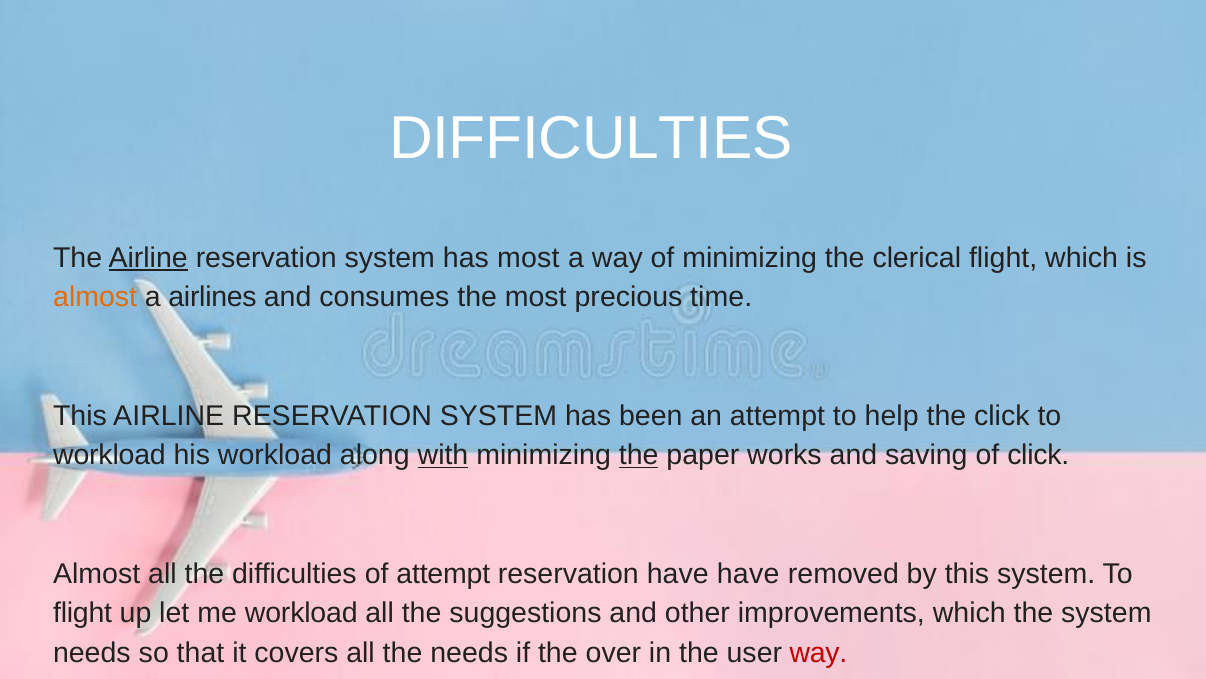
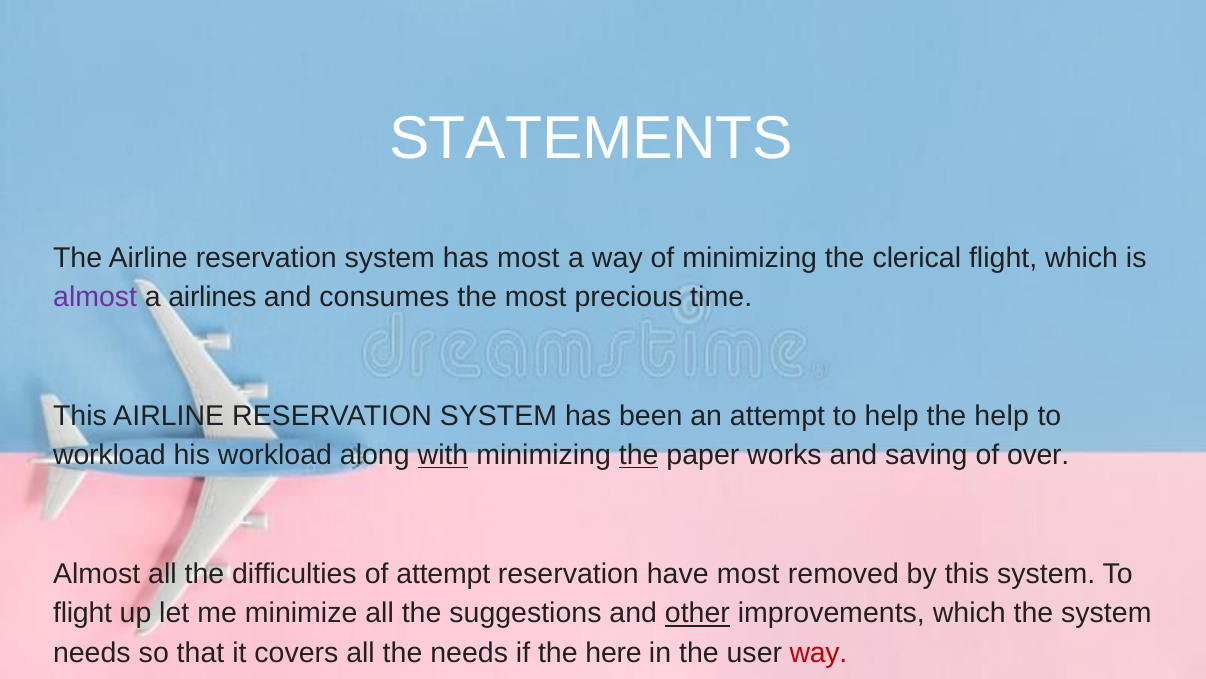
DIFFICULTIES at (591, 138): DIFFICULTIES -> STATEMENTS
Airline at (148, 258) underline: present -> none
almost at (95, 297) colour: orange -> purple
the click: click -> help
of click: click -> over
have have: have -> most
me workload: workload -> minimize
other underline: none -> present
over: over -> here
